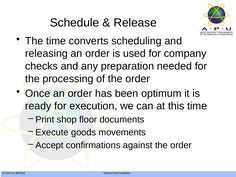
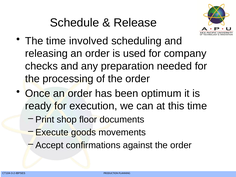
converts: converts -> involved
